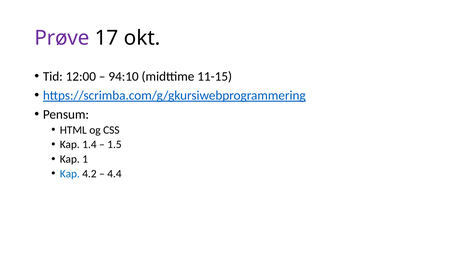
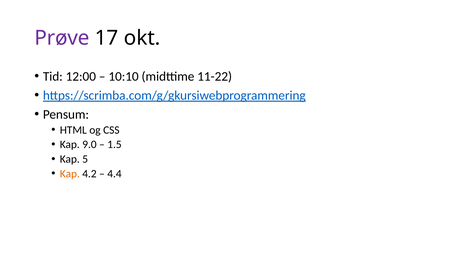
94:10: 94:10 -> 10:10
11-15: 11-15 -> 11-22
1.4: 1.4 -> 9.0
1: 1 -> 5
Kap at (70, 174) colour: blue -> orange
